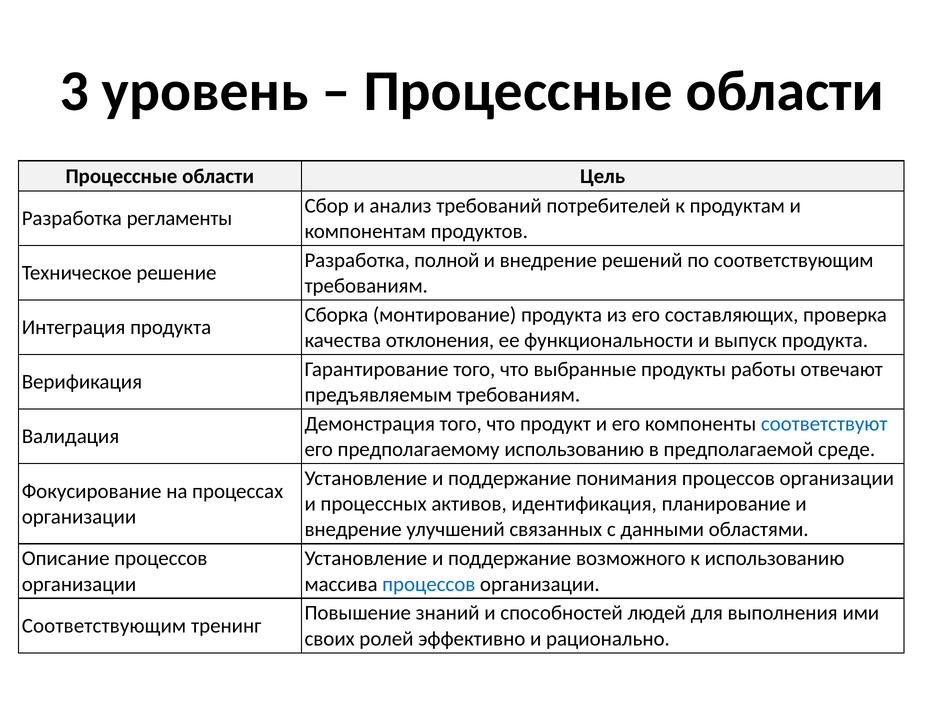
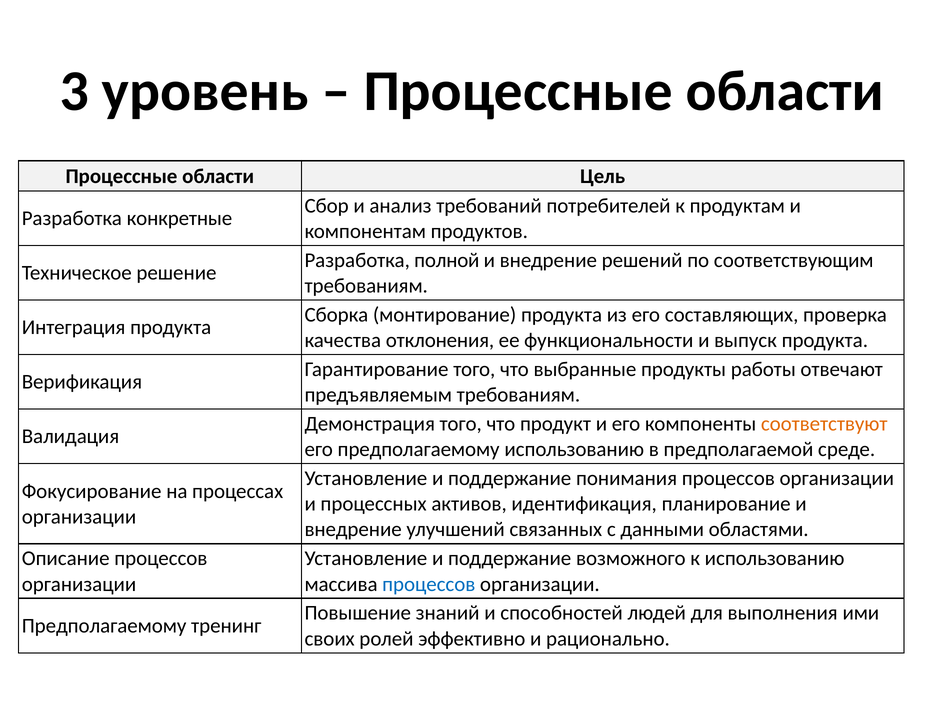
регламенты: регламенты -> конкретные
соответствуют colour: blue -> orange
Соответствующим at (104, 626): Соответствующим -> Предполагаемому
